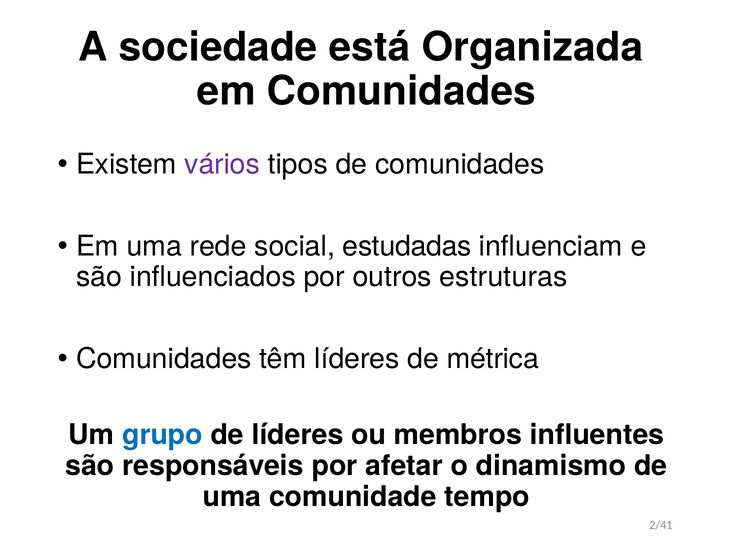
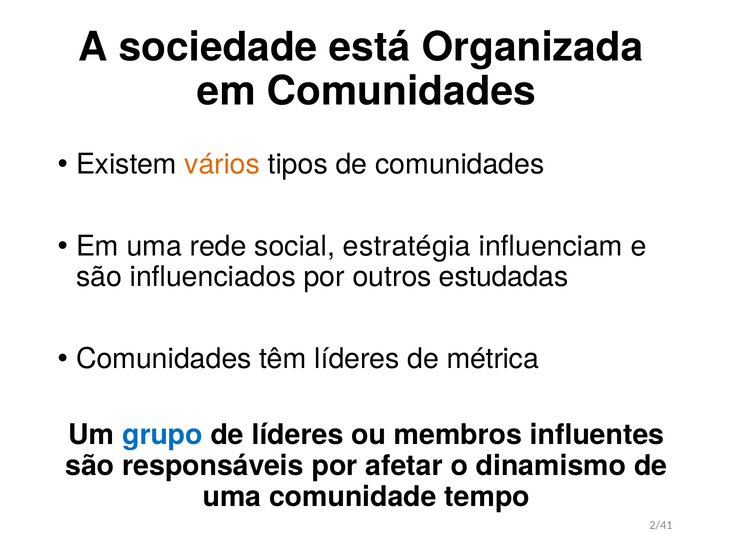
vários colour: purple -> orange
estudadas: estudadas -> estratégia
estruturas: estruturas -> estudadas
